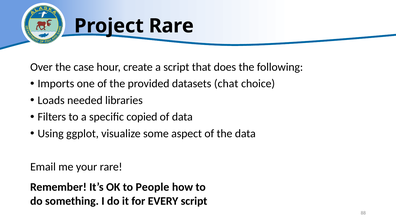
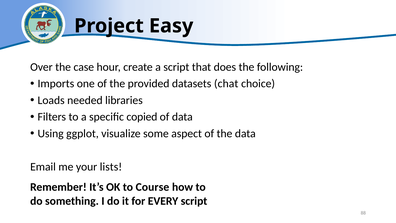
Project Rare: Rare -> Easy
your rare: rare -> lists
People: People -> Course
